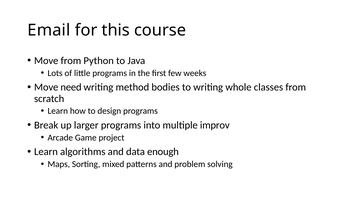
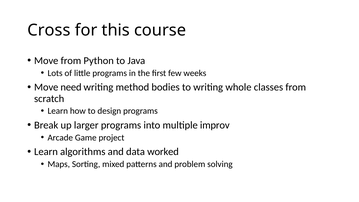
Email: Email -> Cross
enough: enough -> worked
